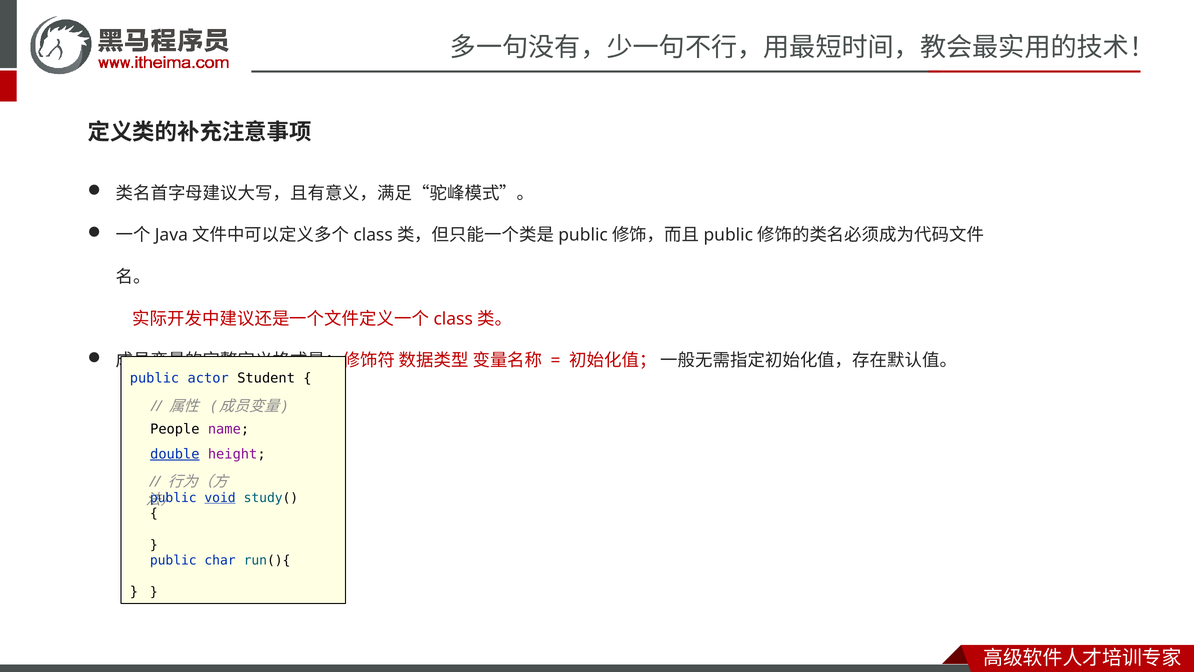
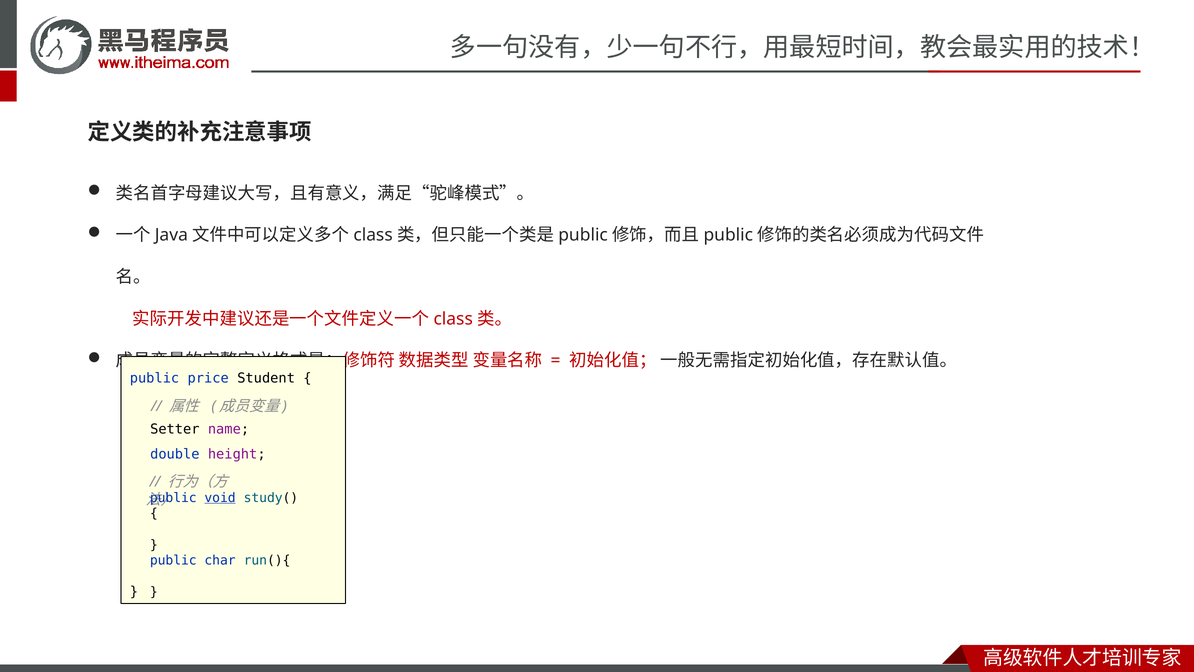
actor: actor -> price
People: People -> Setter
double underline: present -> none
